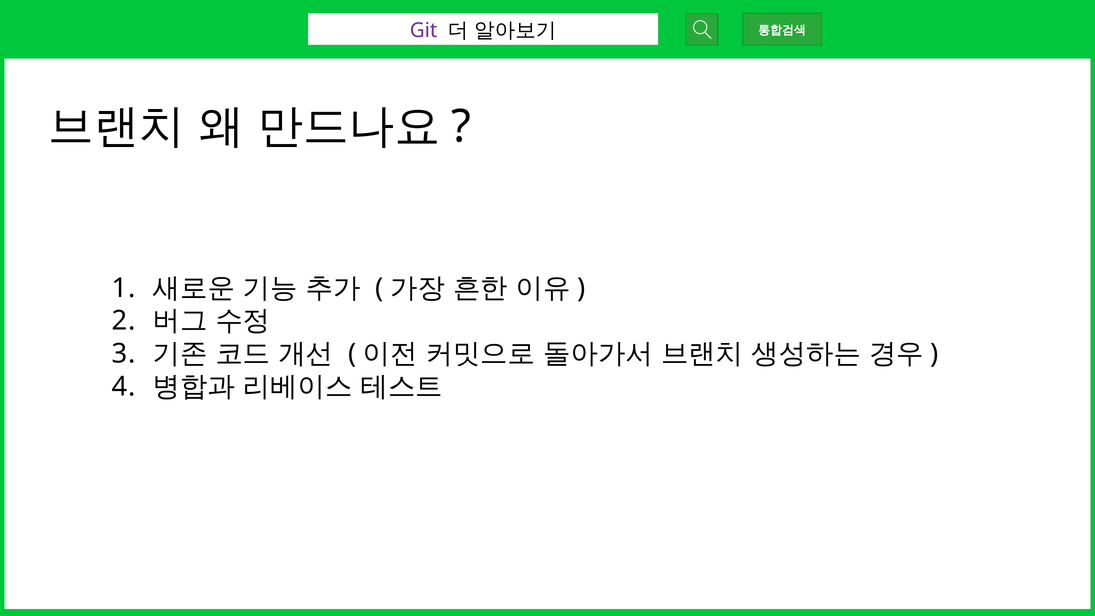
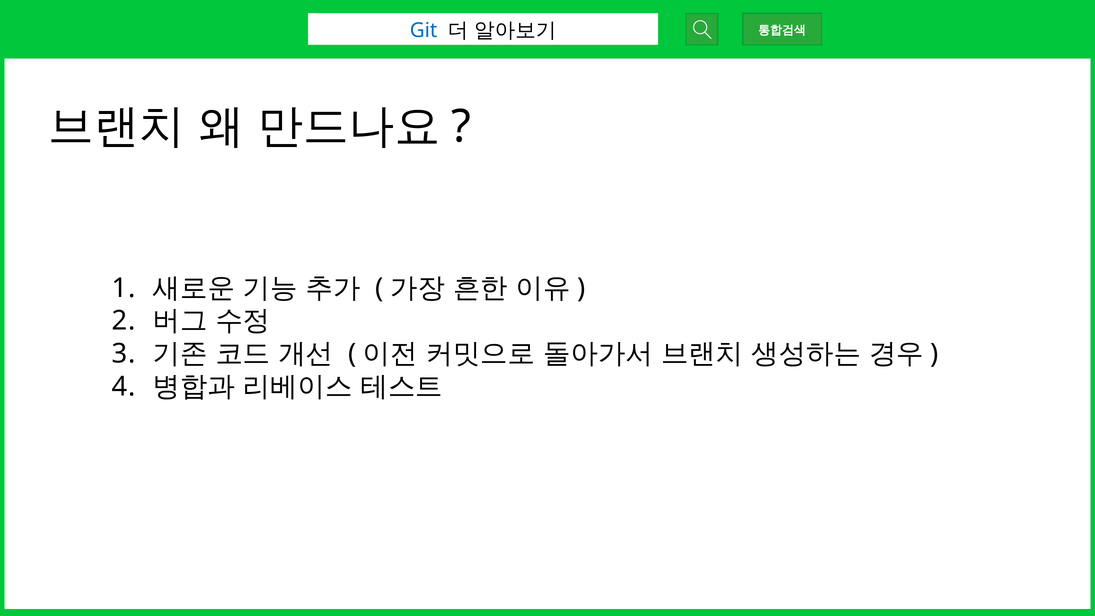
Git colour: purple -> blue
